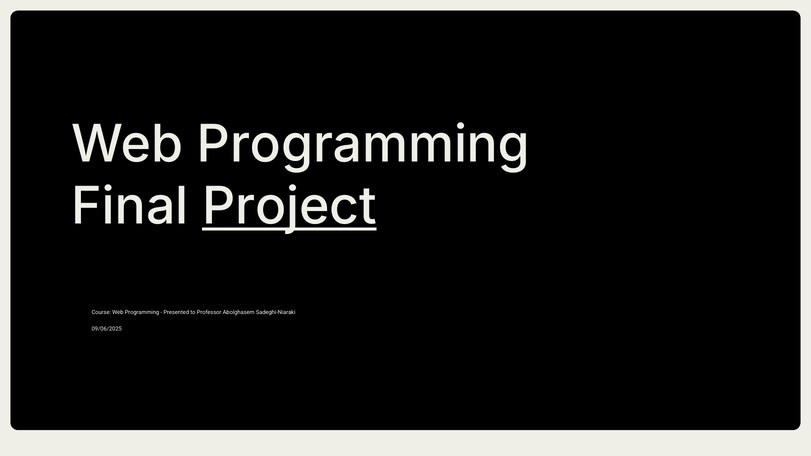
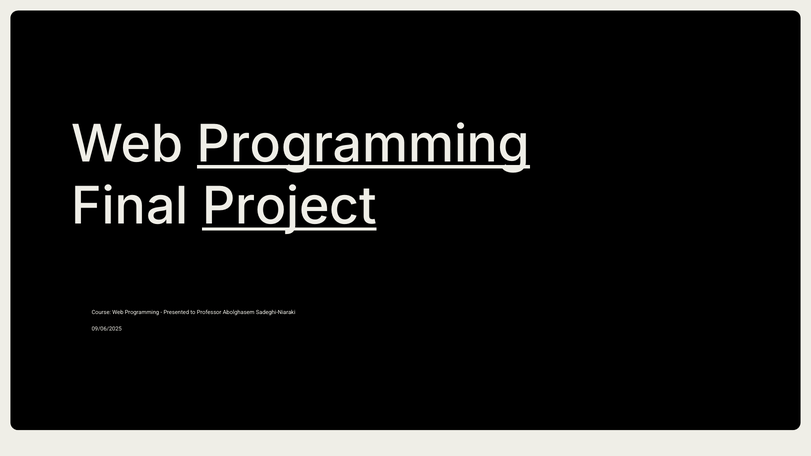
Programming at (363, 145) underline: none -> present
